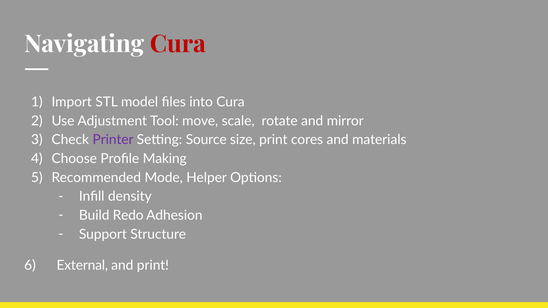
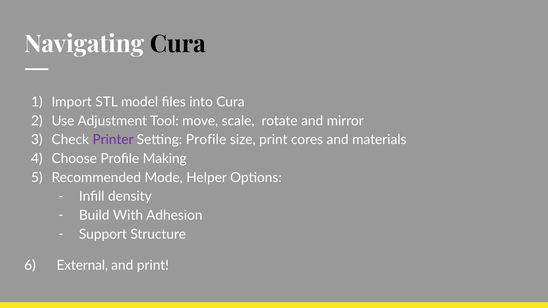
Cura at (178, 44) colour: red -> black
Setting Source: Source -> Profile
Redo: Redo -> With
